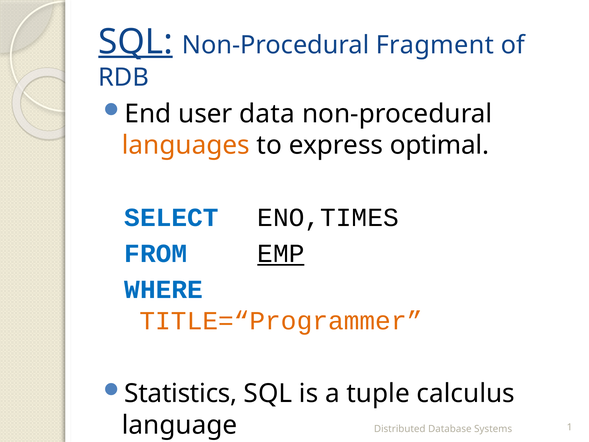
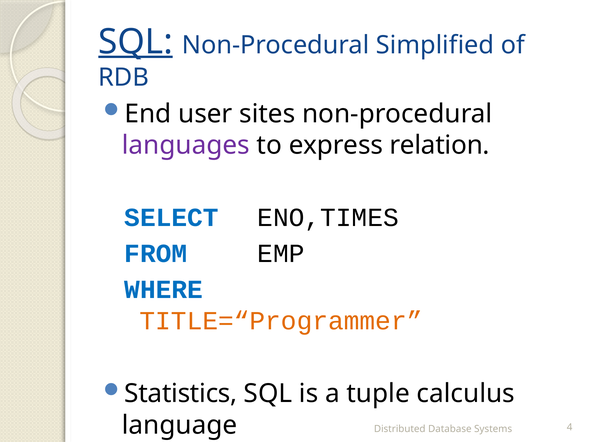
Fragment: Fragment -> Simplified
data: data -> sites
languages colour: orange -> purple
optimal: optimal -> relation
EMP underline: present -> none
1: 1 -> 4
